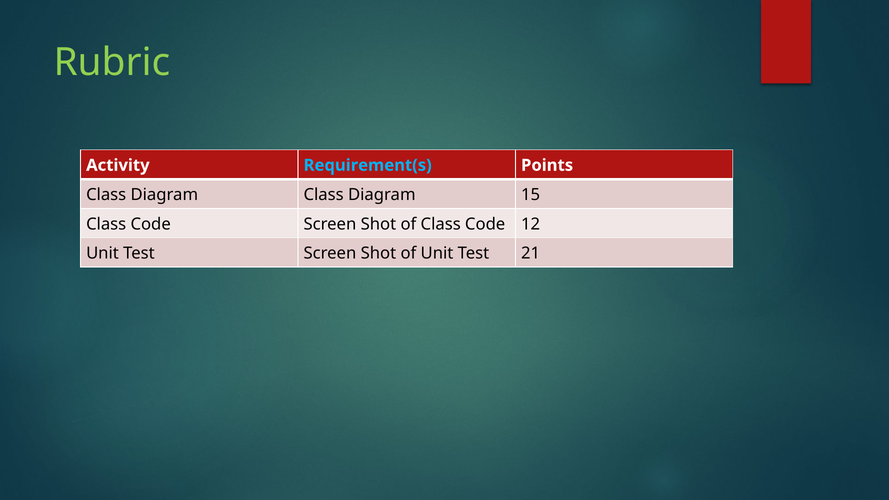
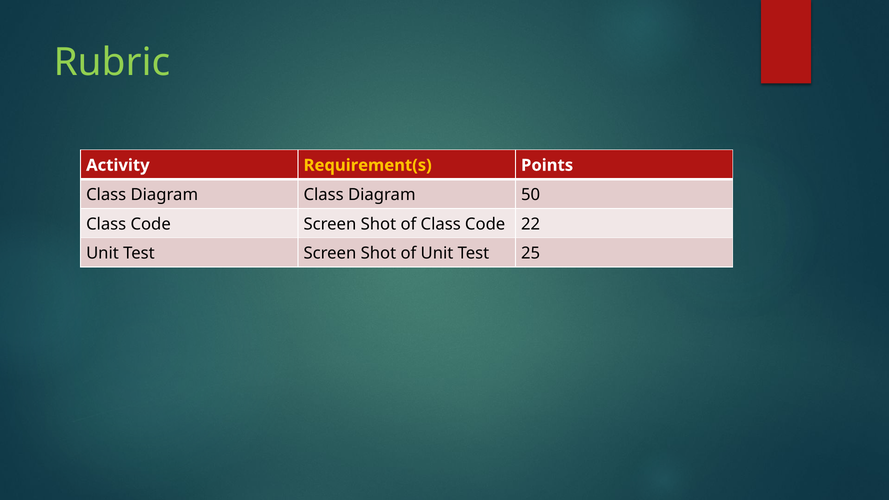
Requirement(s colour: light blue -> yellow
15: 15 -> 50
12: 12 -> 22
21: 21 -> 25
